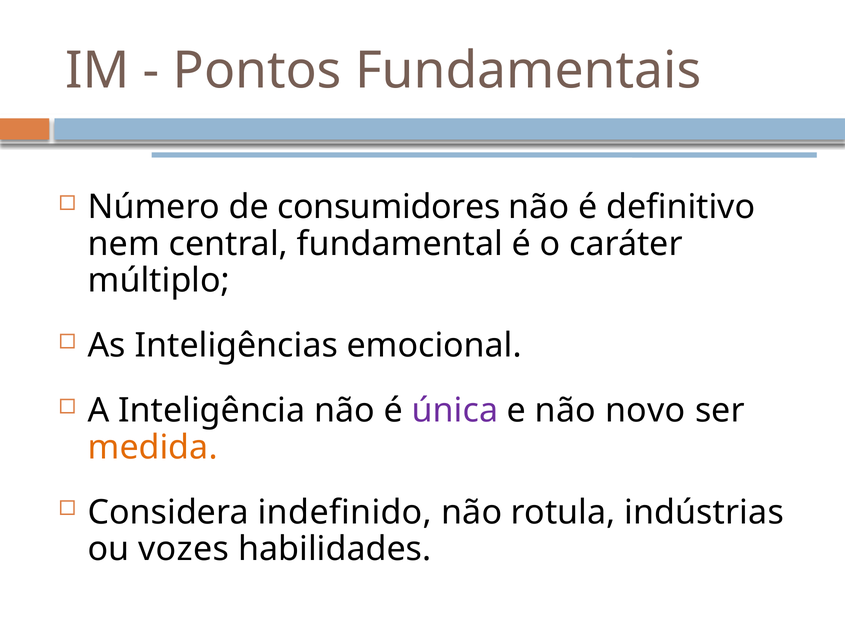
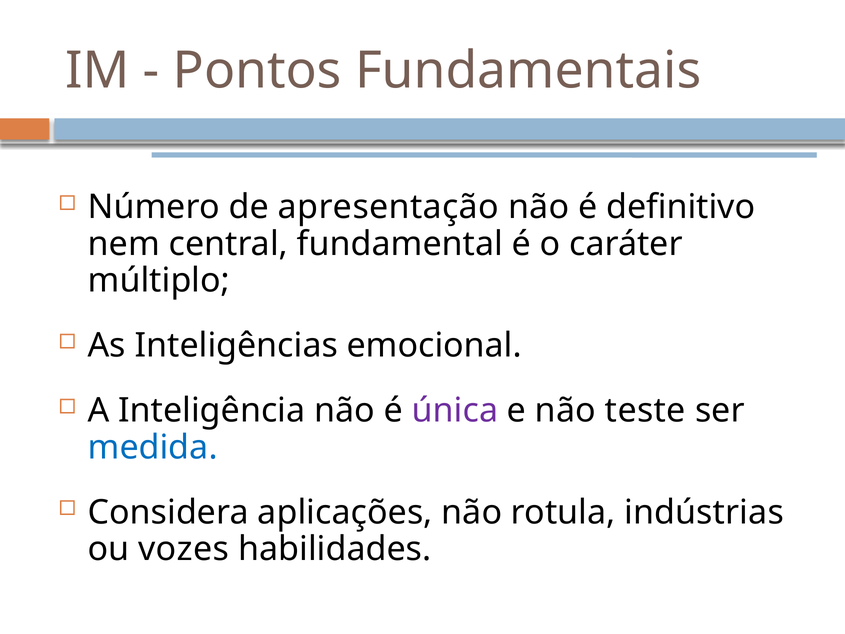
consumidores: consumidores -> apresentação
novo: novo -> teste
medida colour: orange -> blue
indefinido: indefinido -> aplicações
